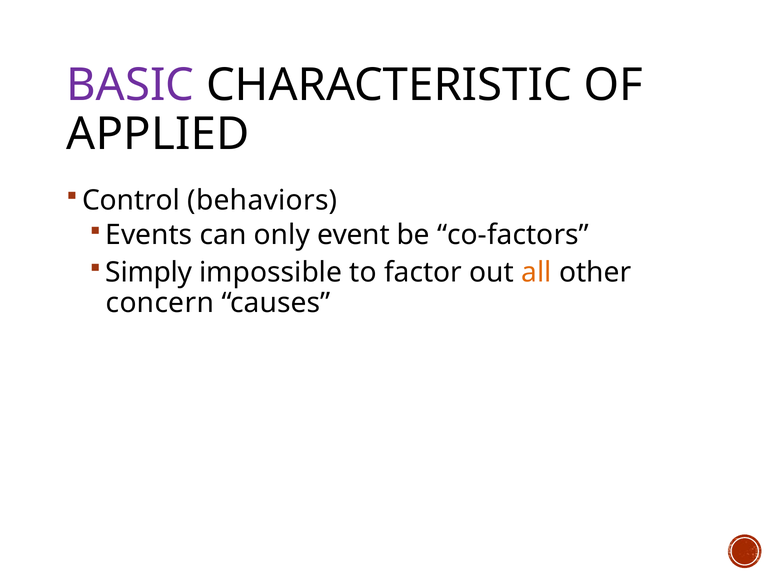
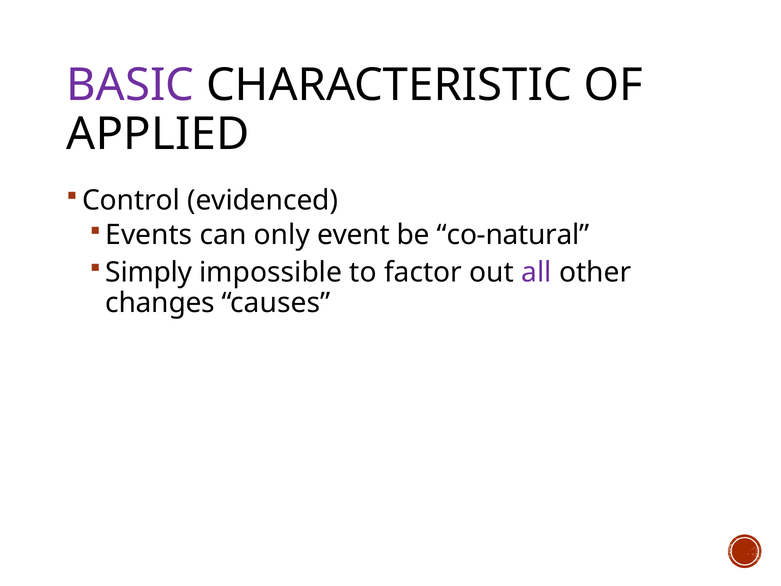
behaviors: behaviors -> evidenced
co-factors: co-factors -> co-natural
all colour: orange -> purple
concern: concern -> changes
